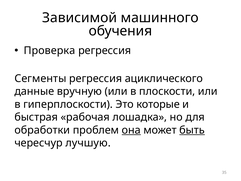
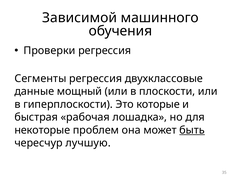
Проверка: Проверка -> Проверки
ациклического: ациклического -> двухклассовые
вручную: вручную -> мощный
обработки: обработки -> некоторые
она underline: present -> none
